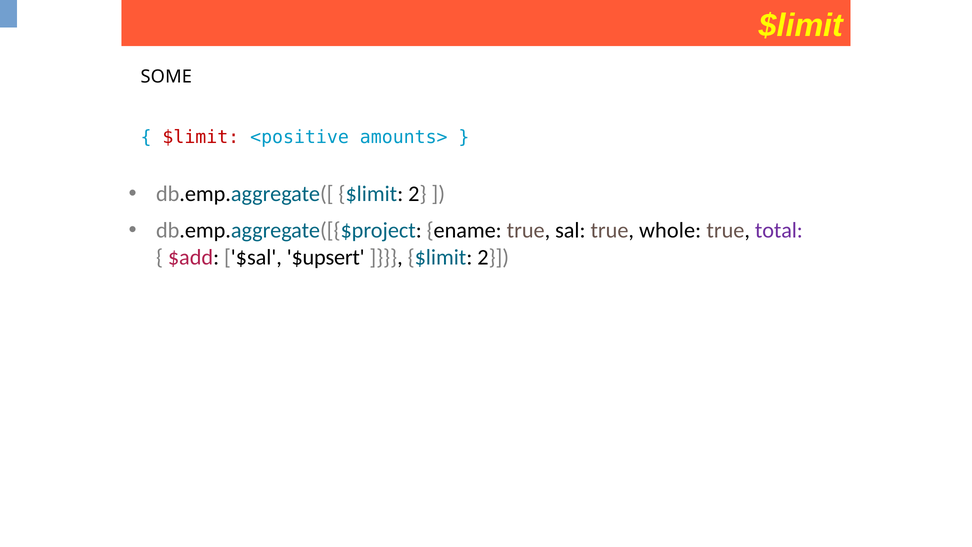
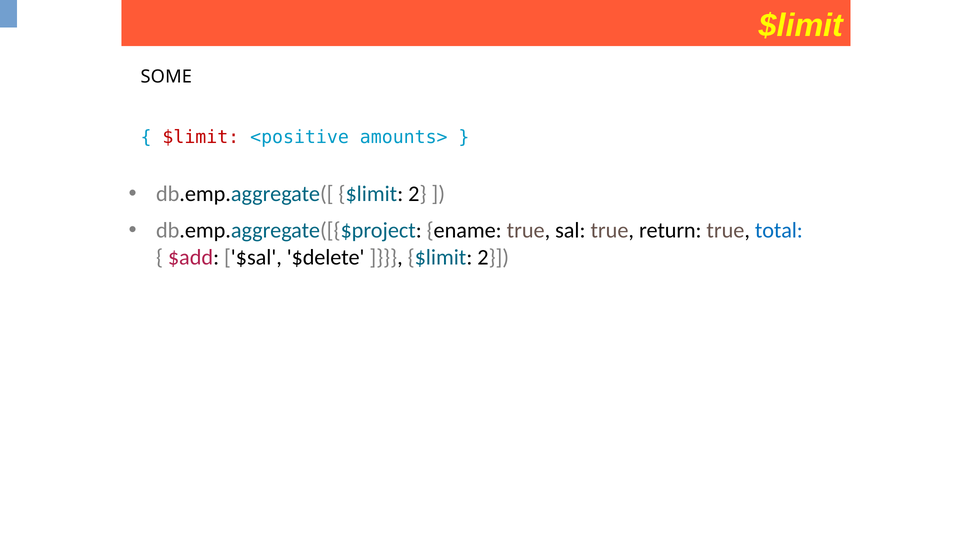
whole: whole -> return
total colour: purple -> blue
$upsert: $upsert -> $delete
